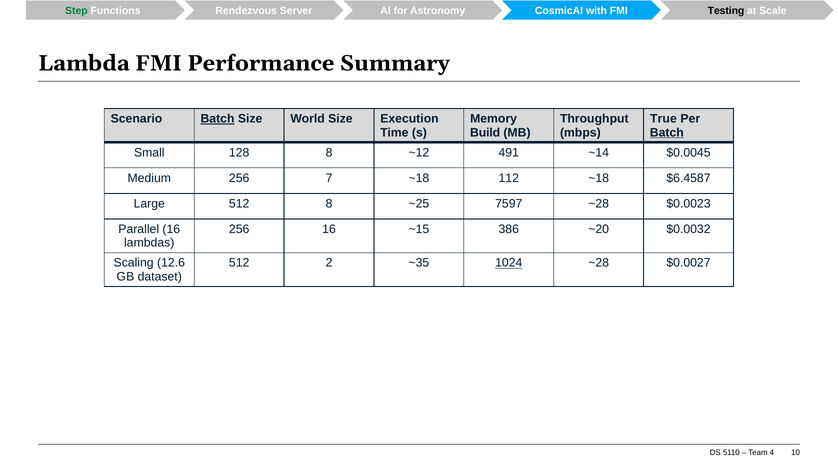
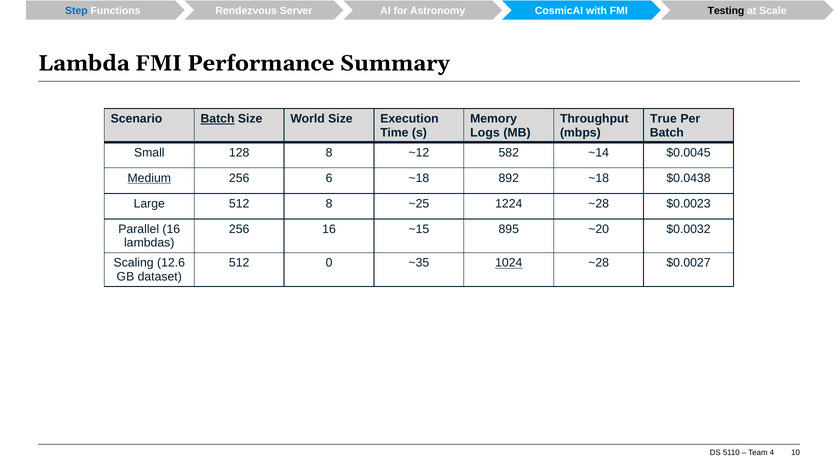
Step colour: green -> blue
Build: Build -> Logs
Batch at (667, 132) underline: present -> none
491: 491 -> 582
Medium underline: none -> present
7: 7 -> 6
112: 112 -> 892
$6.4587: $6.4587 -> $0.0438
7597: 7597 -> 1224
386: 386 -> 895
2: 2 -> 0
